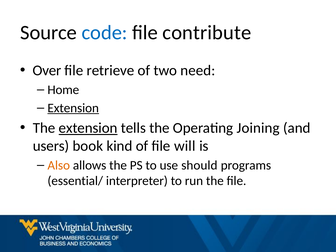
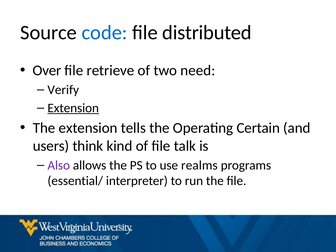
contribute: contribute -> distributed
Home: Home -> Verify
extension at (88, 128) underline: present -> none
Joining: Joining -> Certain
book: book -> think
will: will -> talk
Also colour: orange -> purple
should: should -> realms
